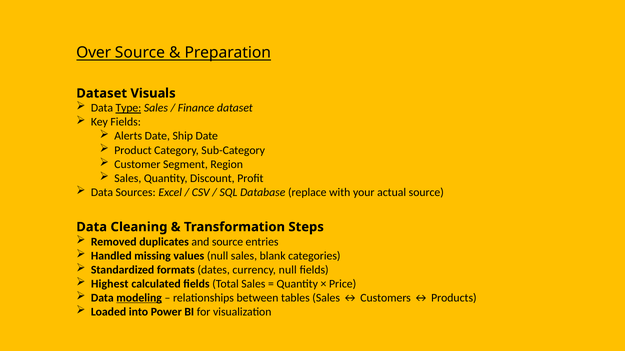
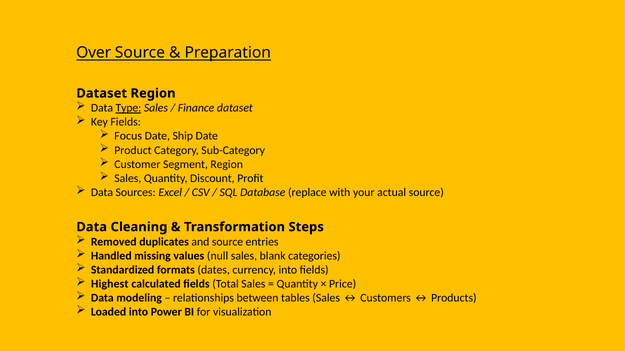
Dataset Visuals: Visuals -> Region
Alerts: Alerts -> Focus
currency null: null -> into
modeling underline: present -> none
